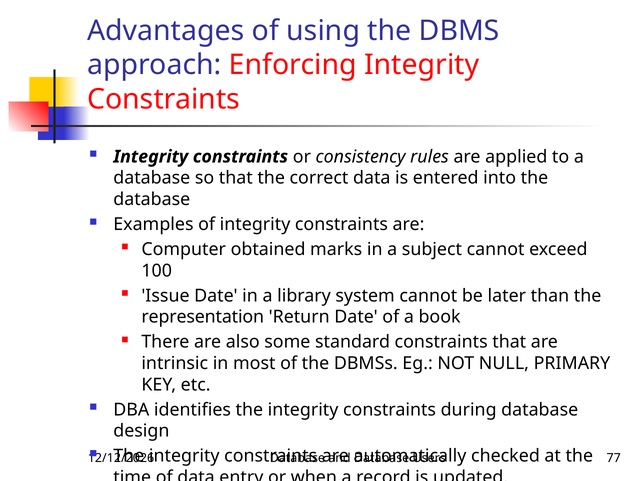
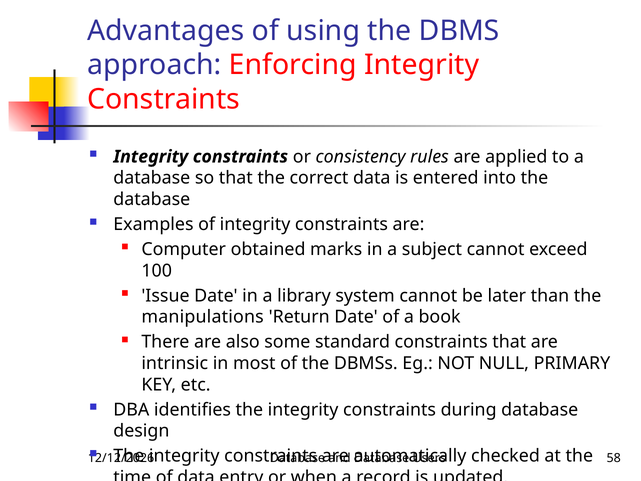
representation: representation -> manipulations
77: 77 -> 58
